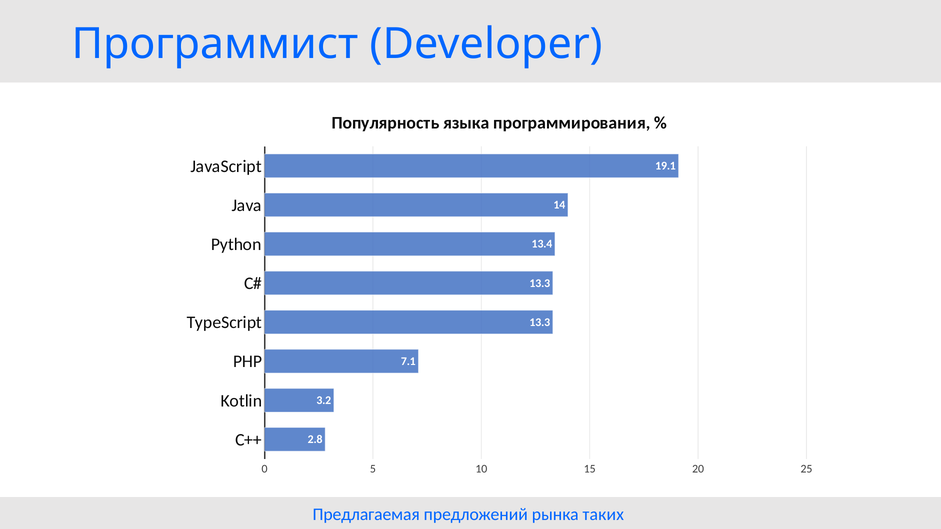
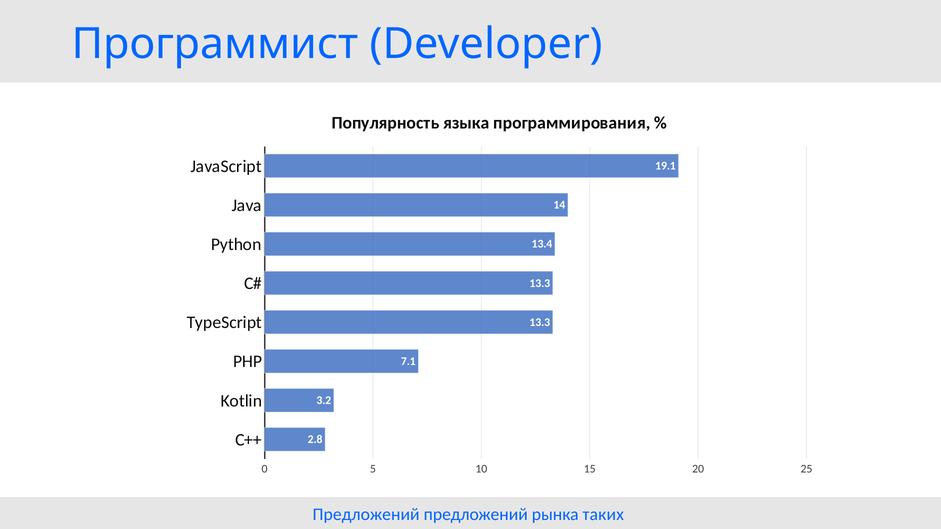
Предлагаемая at (366, 515): Предлагаемая -> Предложений
